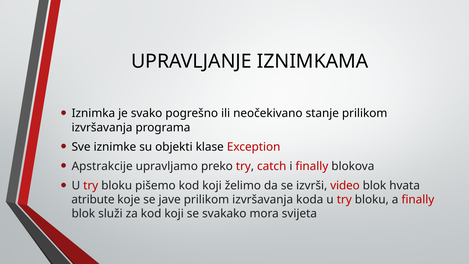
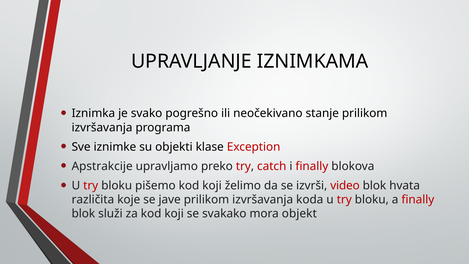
atribute: atribute -> različita
svijeta: svijeta -> objekt
